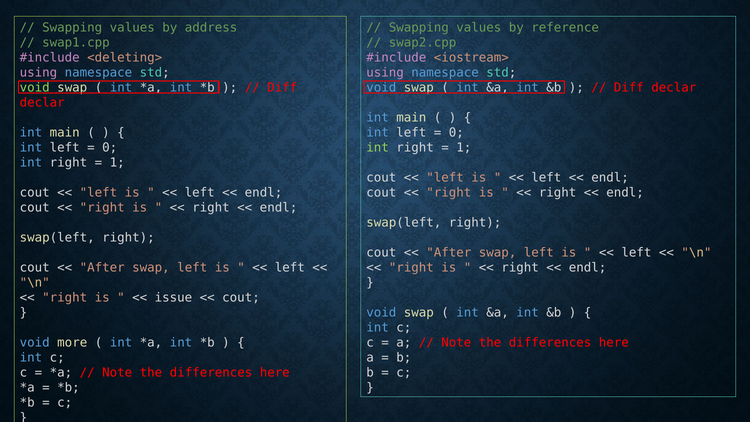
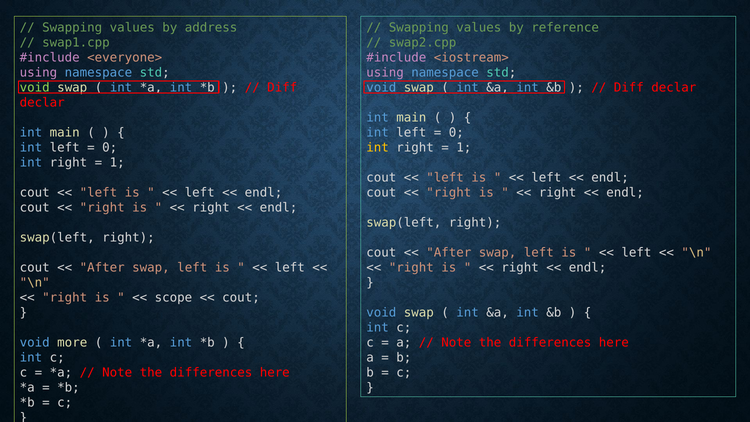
<deleting>: <deleting> -> <everyone>
int at (378, 147) colour: light green -> yellow
issue: issue -> scope
